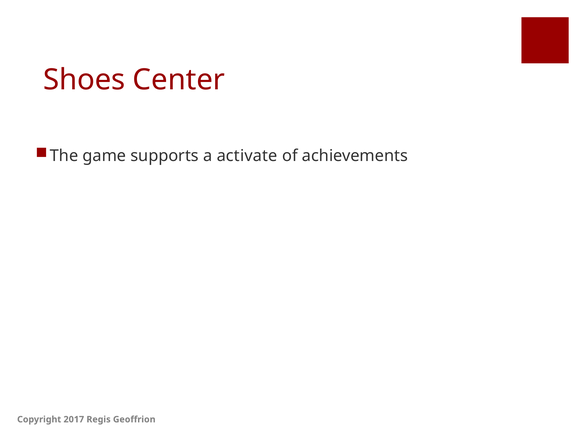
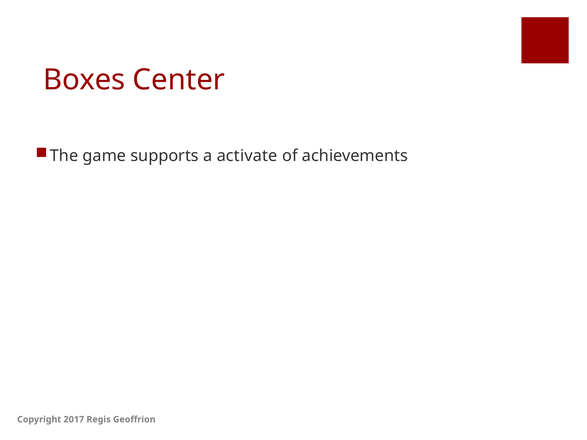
Shoes: Shoes -> Boxes
